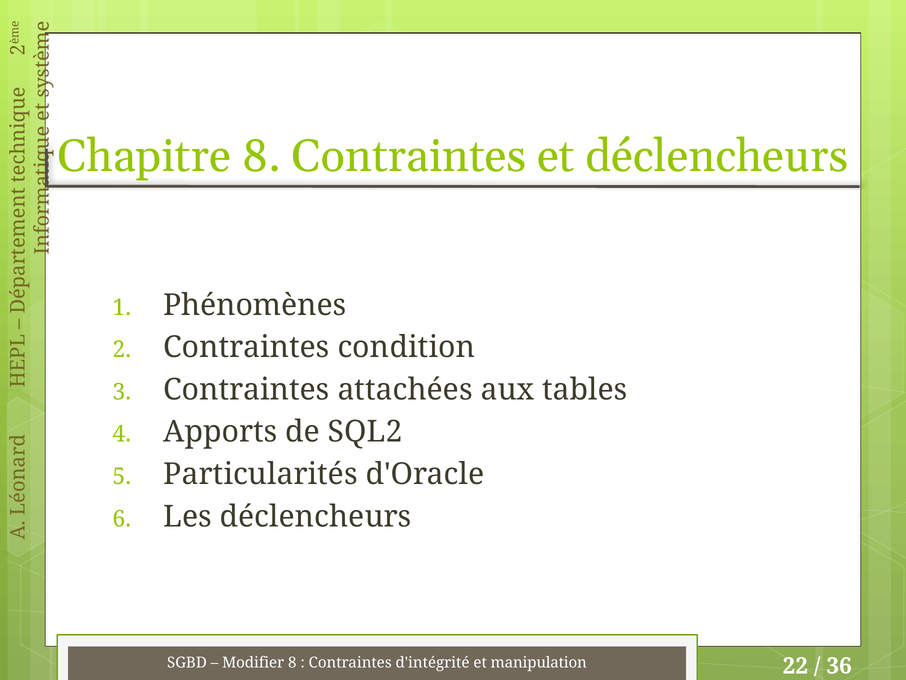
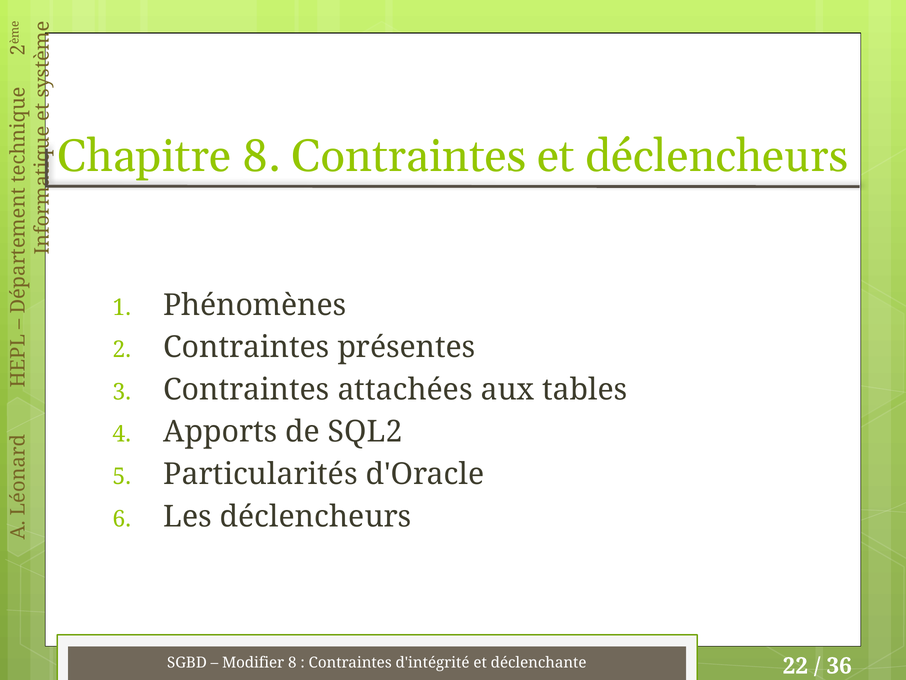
condition: condition -> présentes
manipulation: manipulation -> déclenchante
